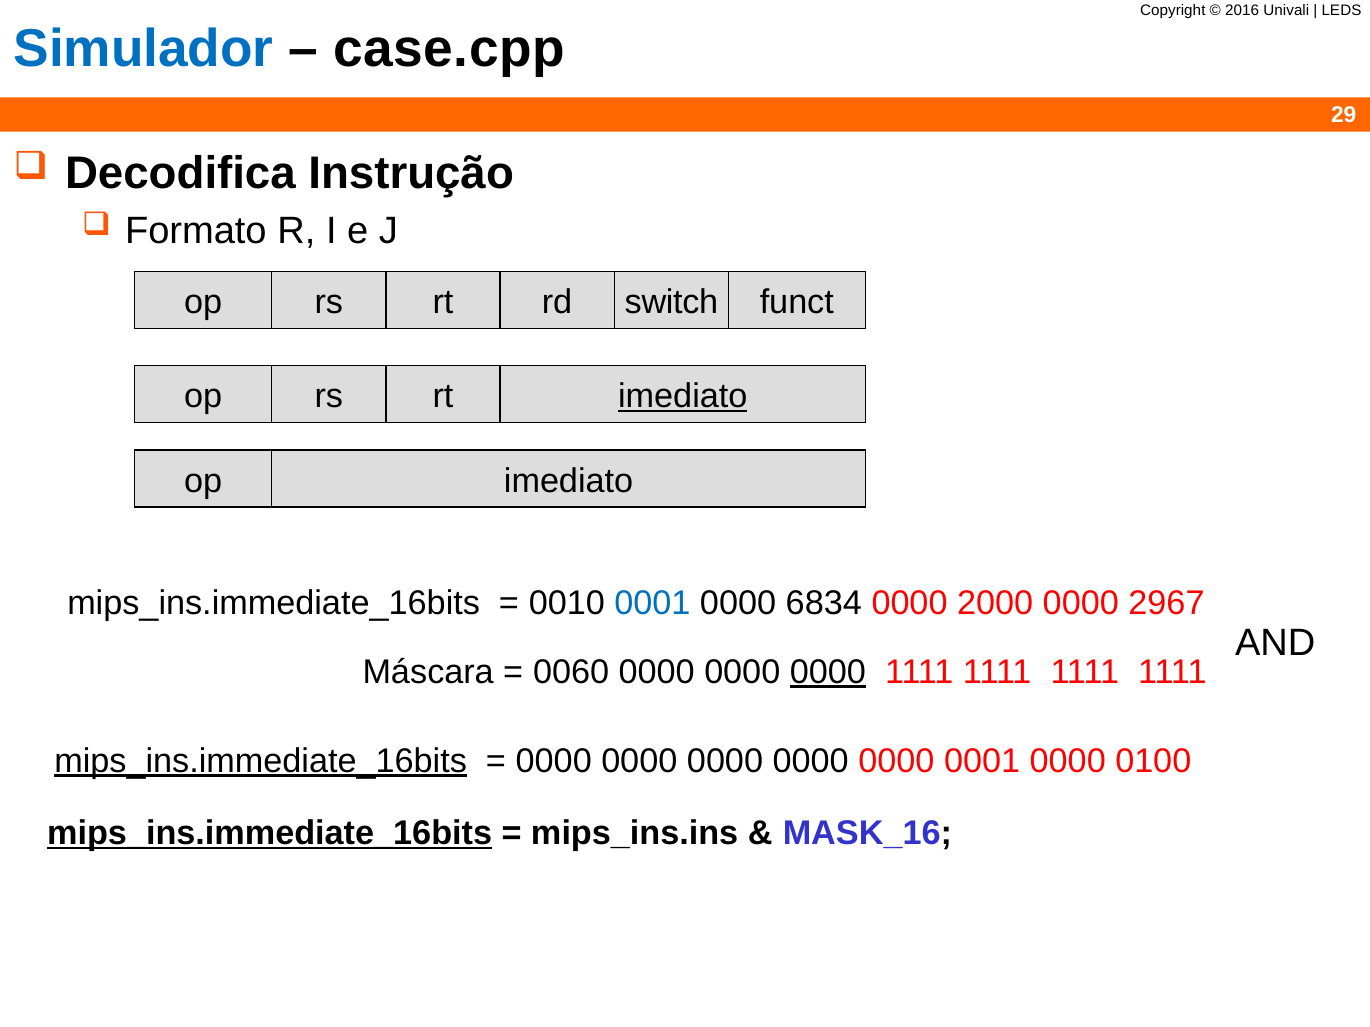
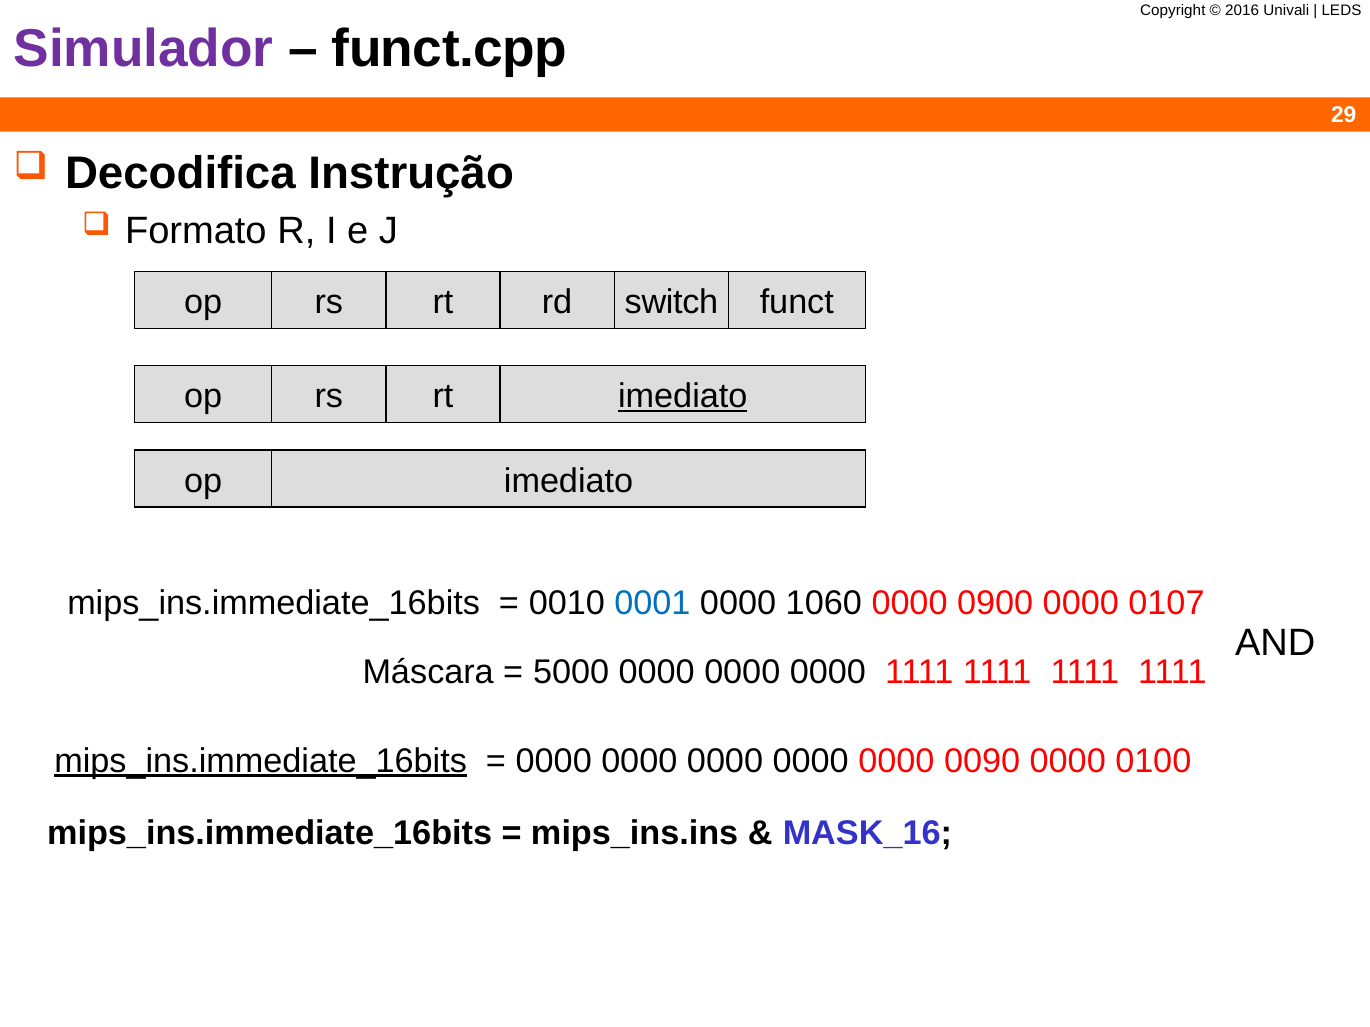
Simulador colour: blue -> purple
case.cpp: case.cpp -> funct.cpp
6834: 6834 -> 1060
2000: 2000 -> 0900
2967: 2967 -> 0107
0060: 0060 -> 5000
0000 at (828, 672) underline: present -> none
0000 0001: 0001 -> 0090
mips_ins.immediate_16bits at (270, 834) underline: present -> none
